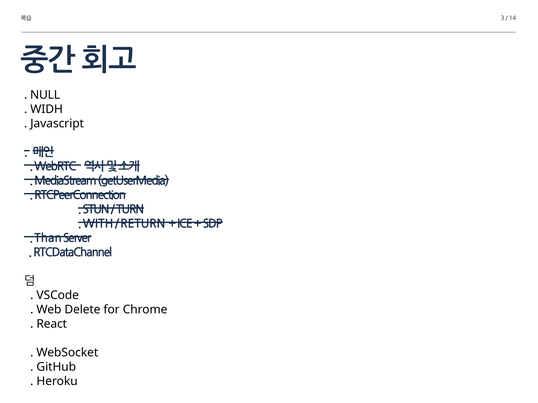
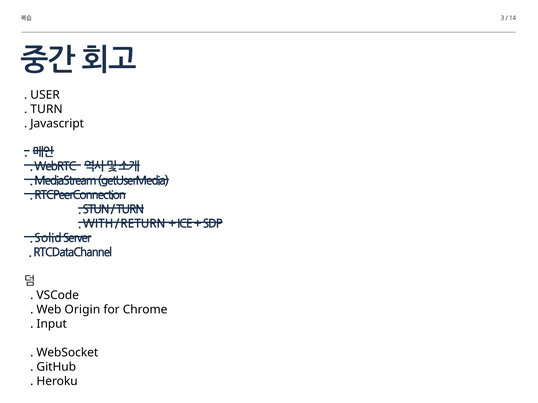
NULL: NULL -> USER
WIDH at (47, 109): WIDH -> TURN
Than: Than -> Solid
Delete: Delete -> Origin
React: React -> Input
